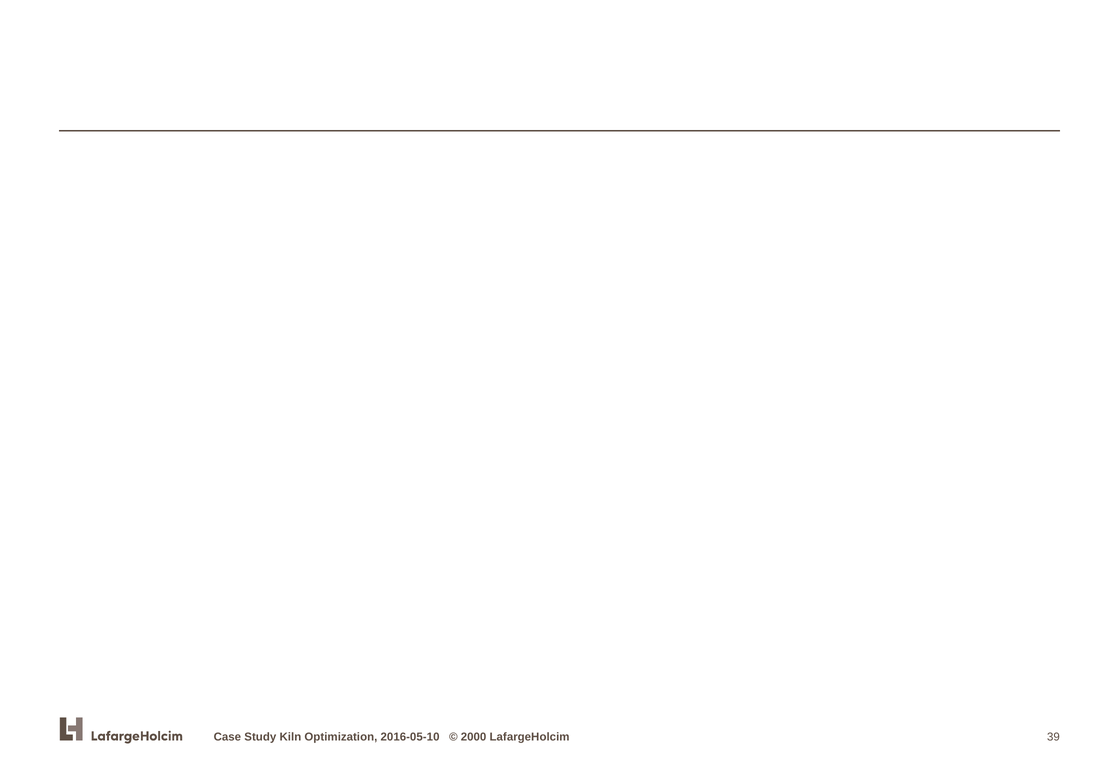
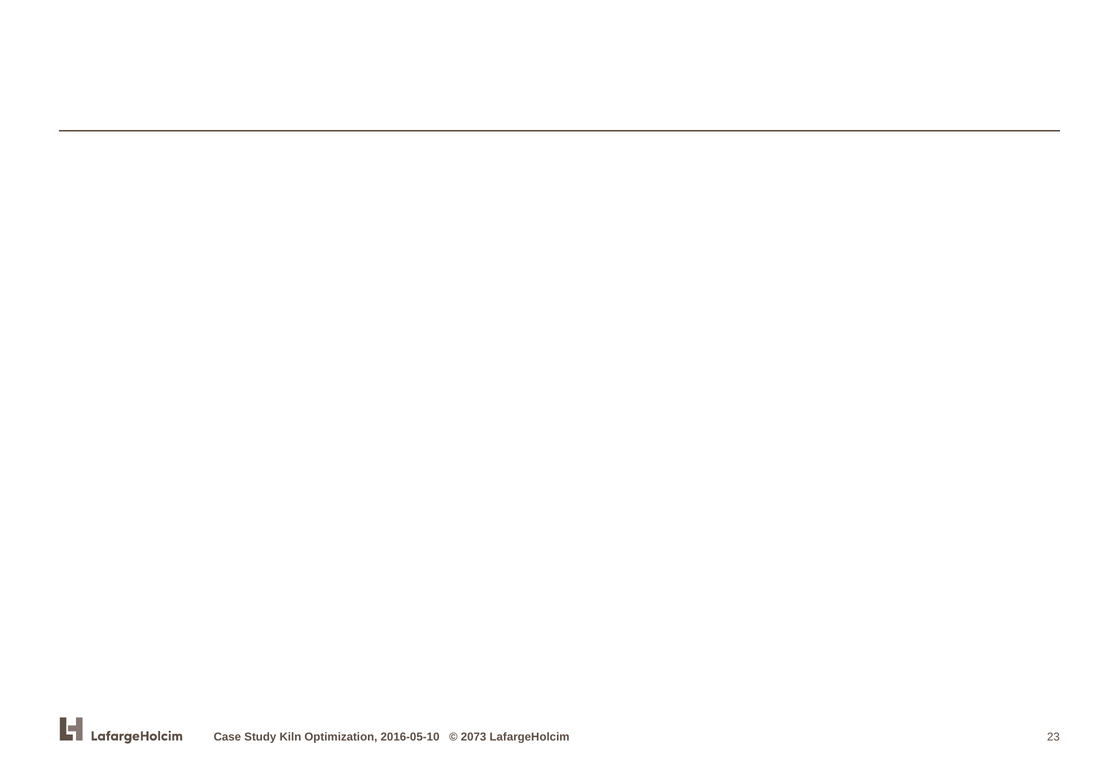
2000: 2000 -> 2073
39: 39 -> 23
